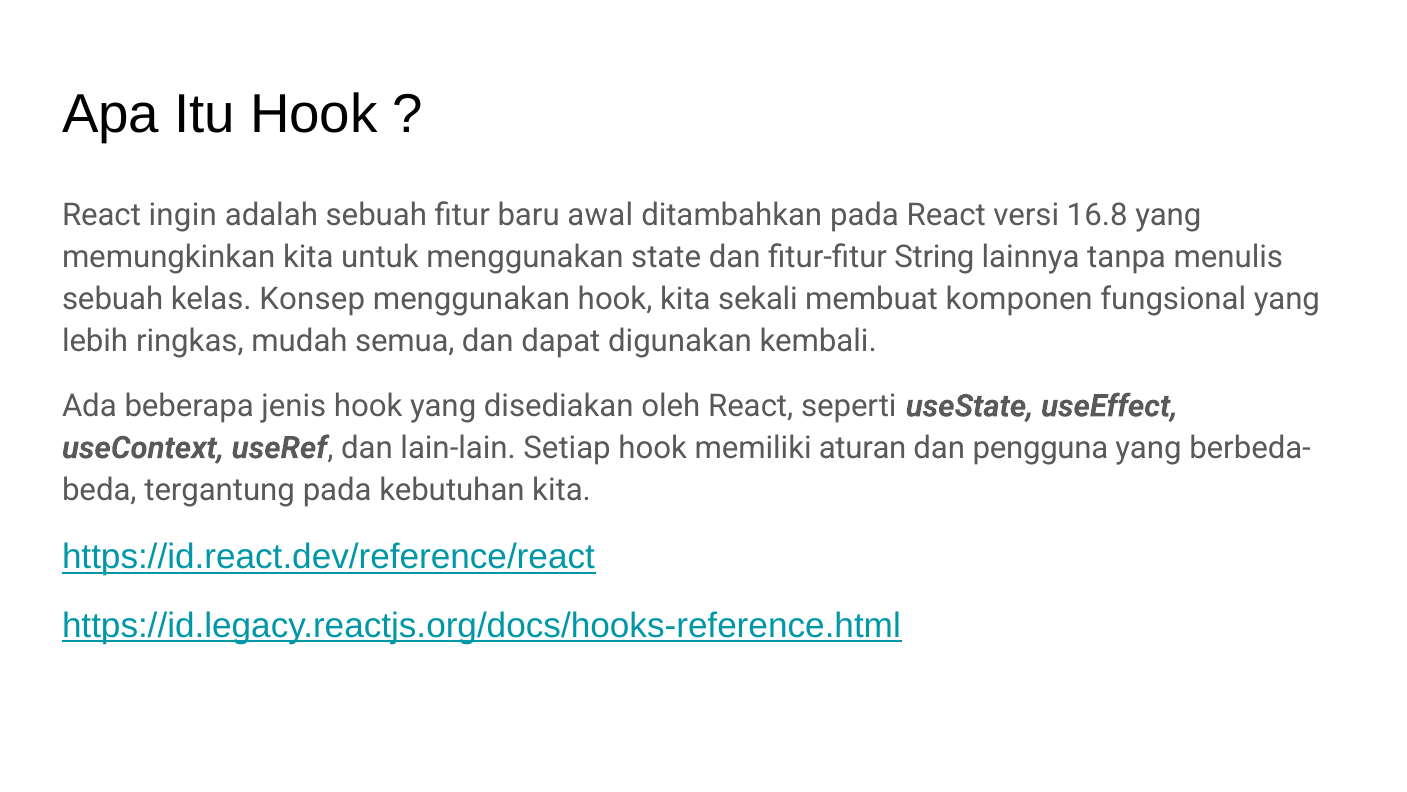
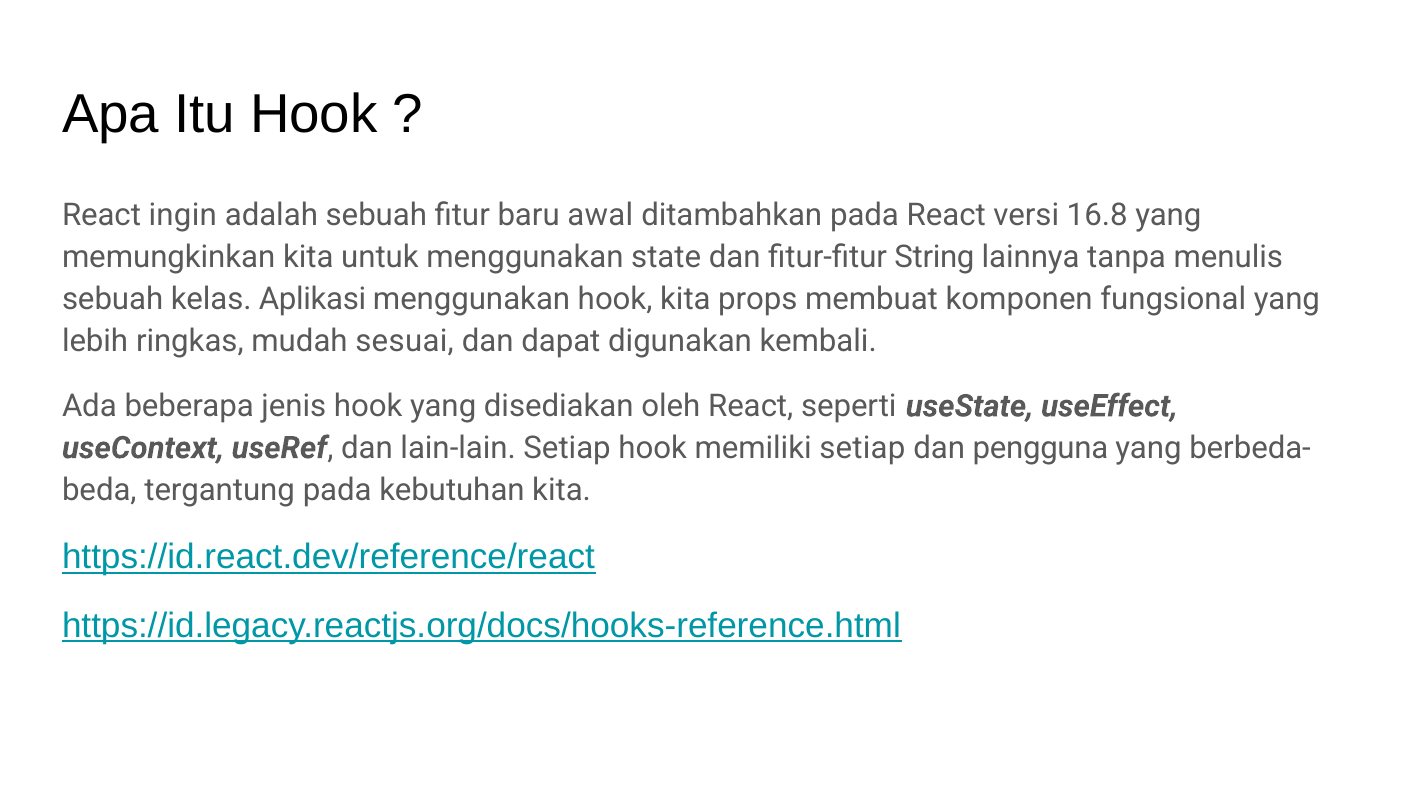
Konsep: Konsep -> Aplikasi
sekali: sekali -> props
semua: semua -> sesuai
memiliki aturan: aturan -> setiap
